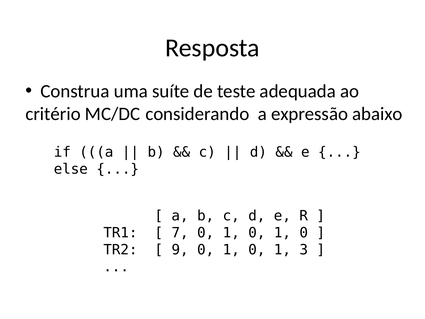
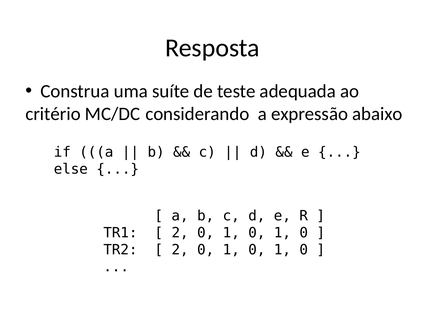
7 at (180, 233): 7 -> 2
9 at (180, 250): 9 -> 2
3 at (304, 250): 3 -> 0
